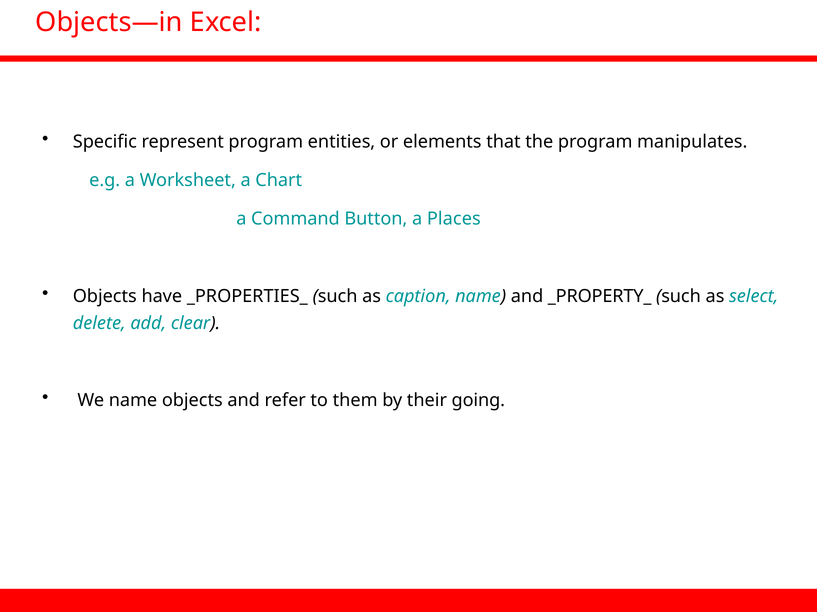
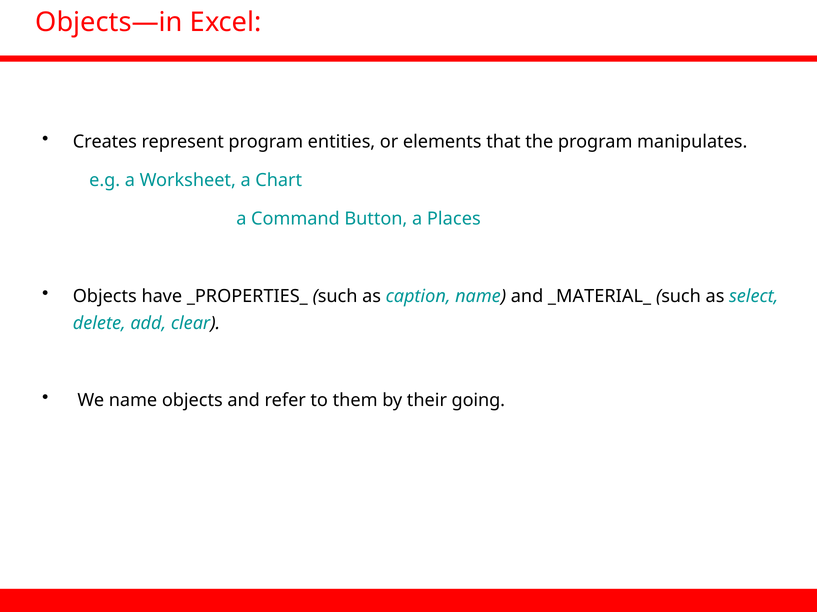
Specific: Specific -> Creates
_PROPERTY_: _PROPERTY_ -> _MATERIAL_
